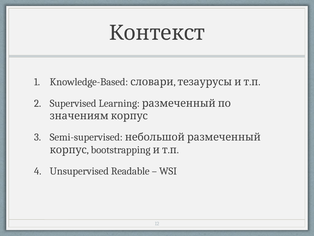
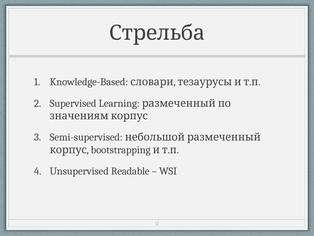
Контекст: Контекст -> Стрельба
